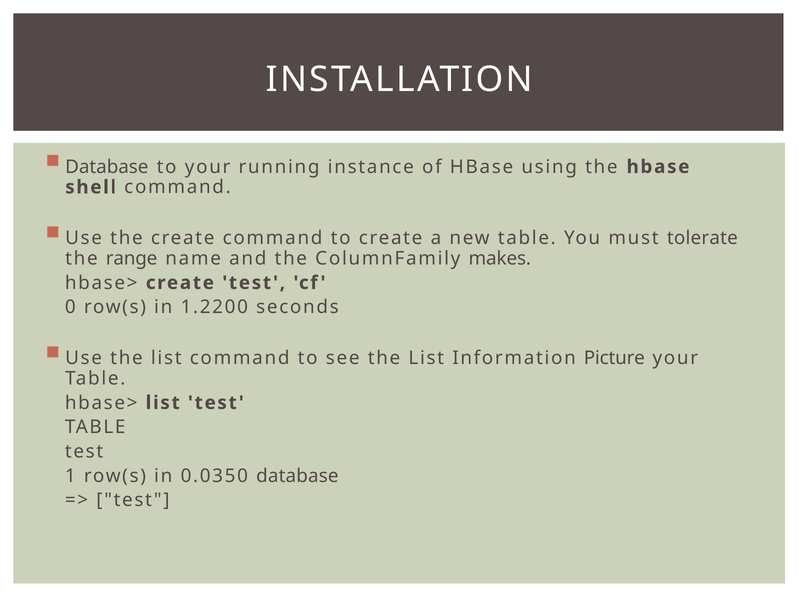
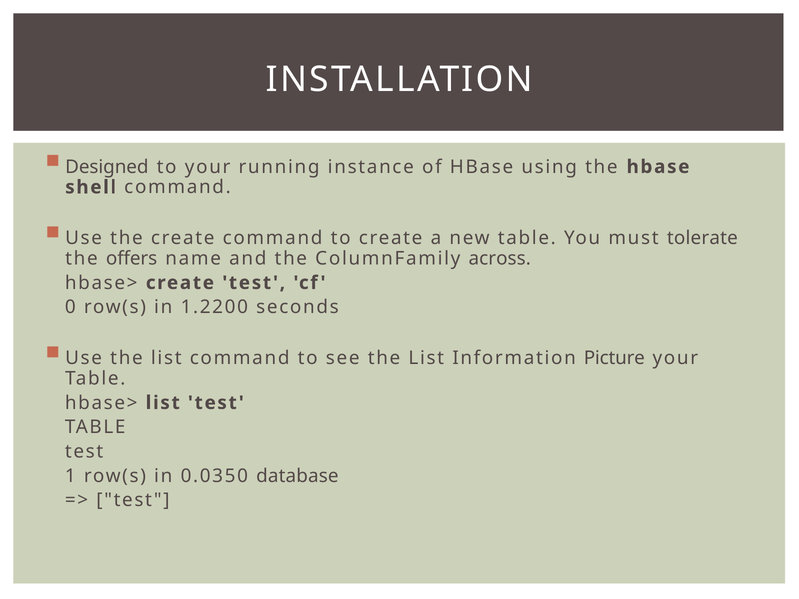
Database at (107, 167): Database -> Designed
range: range -> offers
makes: makes -> across
